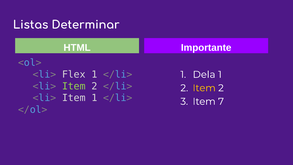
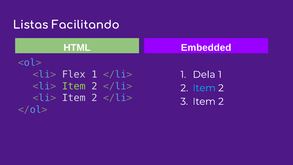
Determinar: Determinar -> Facilitando
Importante: Importante -> Embedded
Item at (204, 88) colour: yellow -> light blue
1 at (94, 98): 1 -> 2
3 Item 7: 7 -> 2
